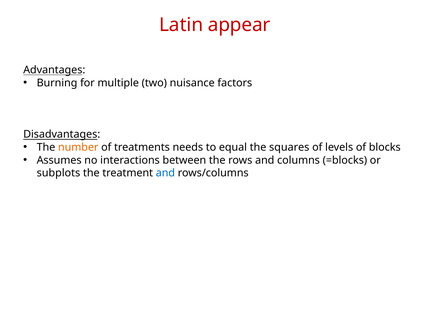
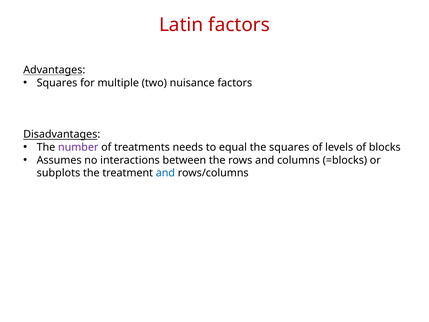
Latin appear: appear -> factors
Burning at (57, 83): Burning -> Squares
number colour: orange -> purple
